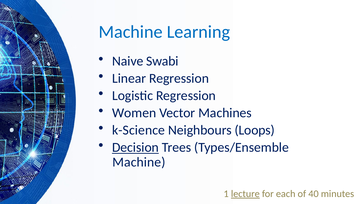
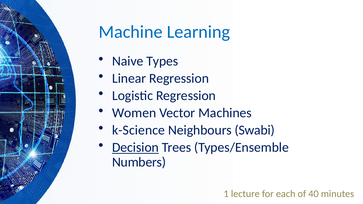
Swabi: Swabi -> Types
Loops: Loops -> Swabi
Machine at (139, 162): Machine -> Numbers
lecture underline: present -> none
